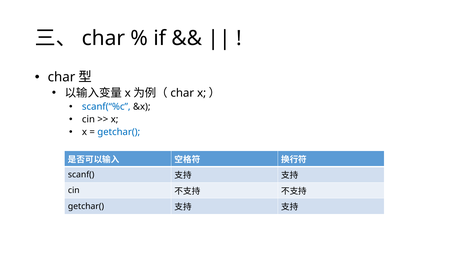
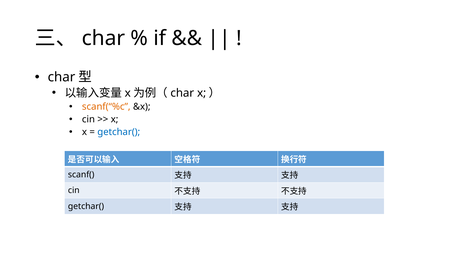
scanf(“%c colour: blue -> orange
